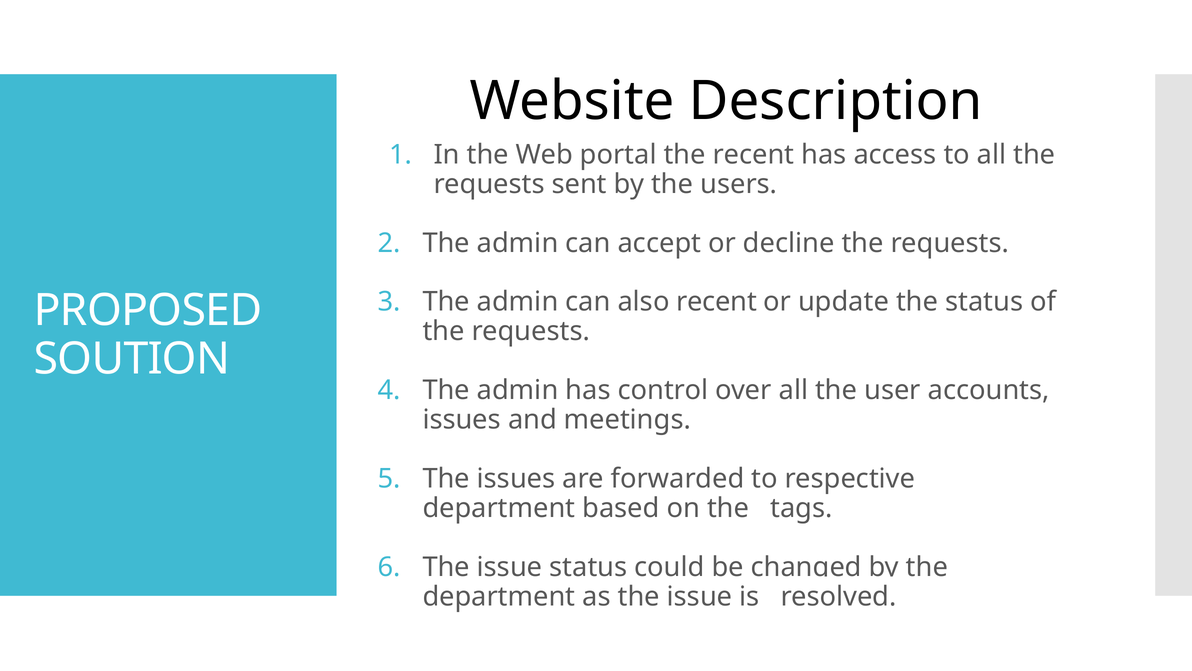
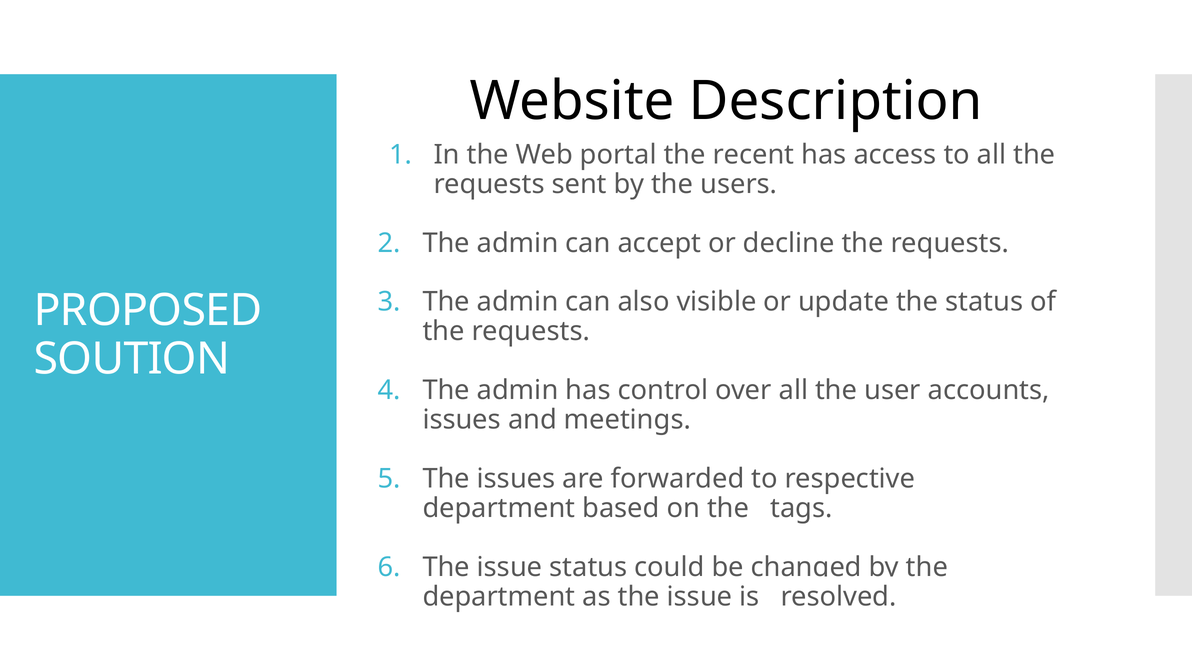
also recent: recent -> visible
